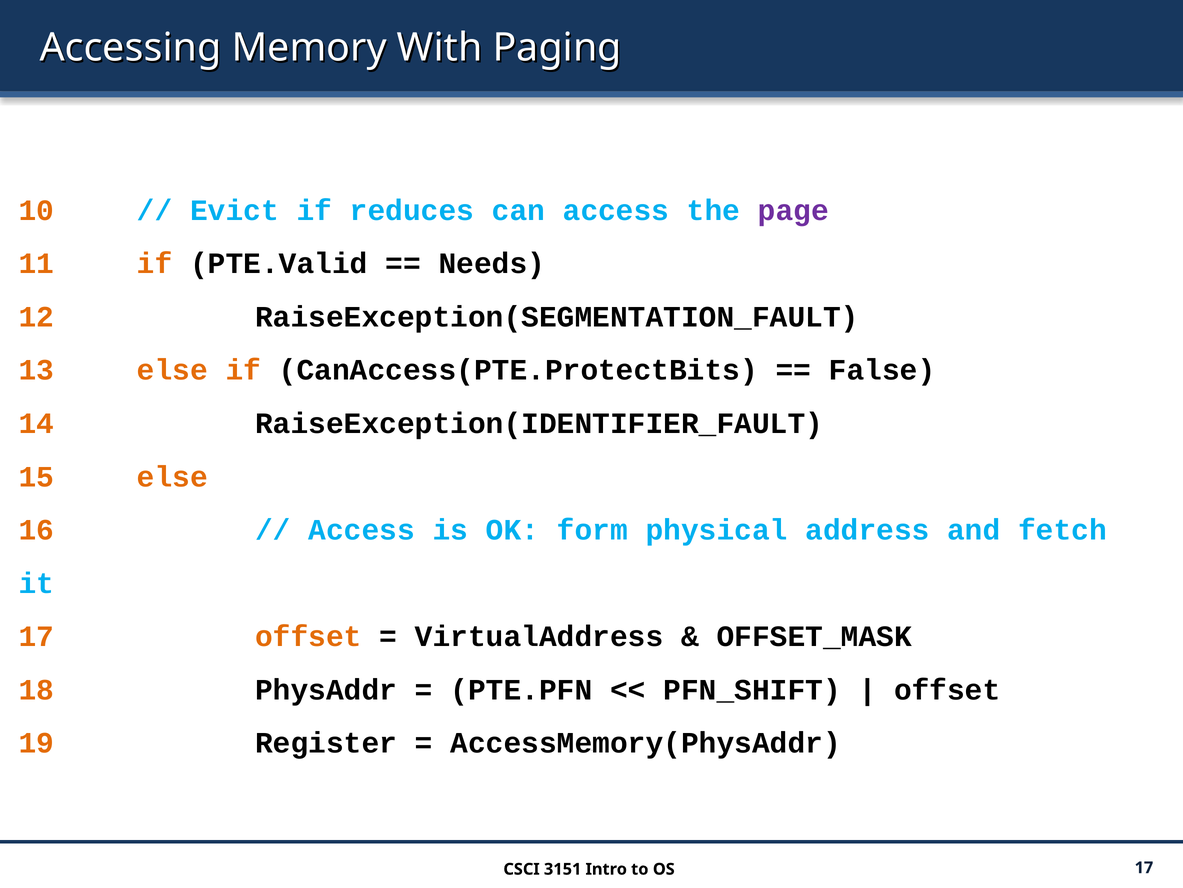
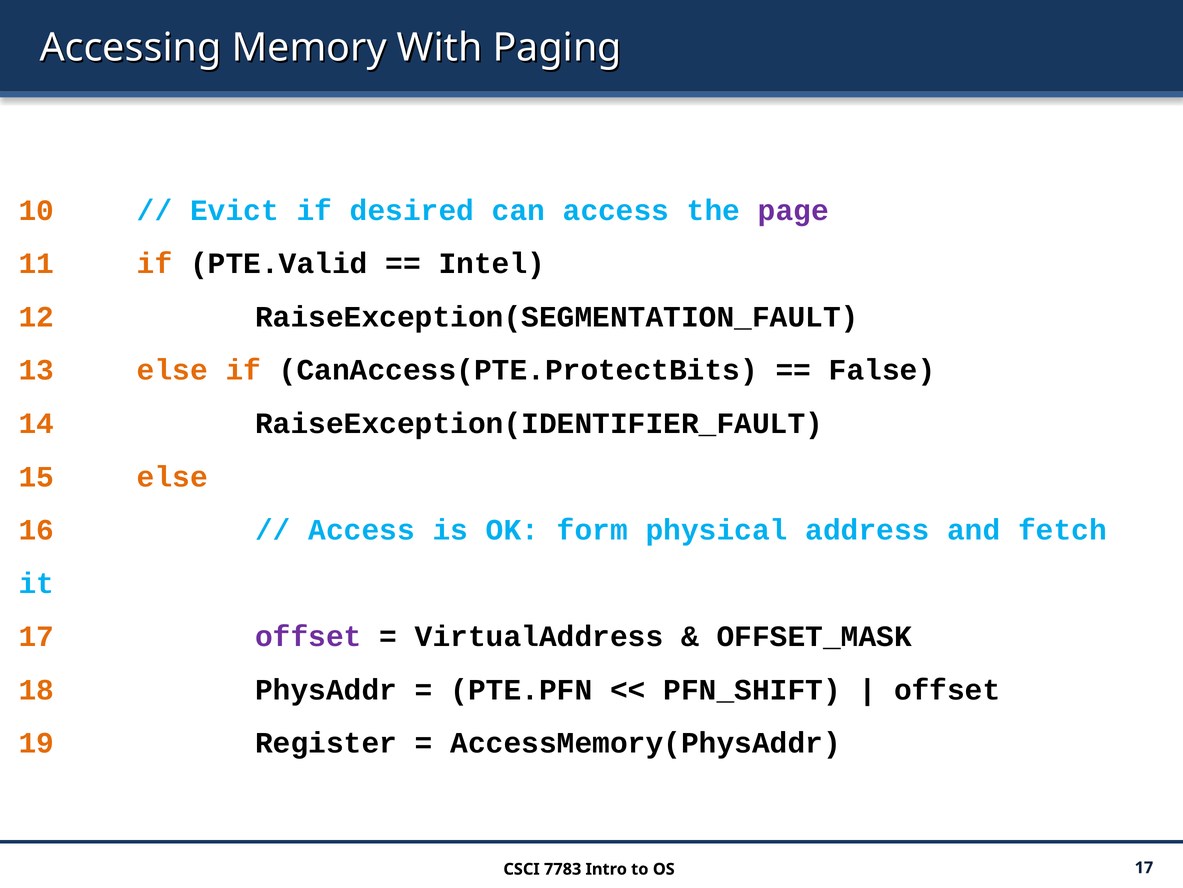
reduces: reduces -> desired
Needs: Needs -> Intel
offset at (308, 636) colour: orange -> purple
3151: 3151 -> 7783
